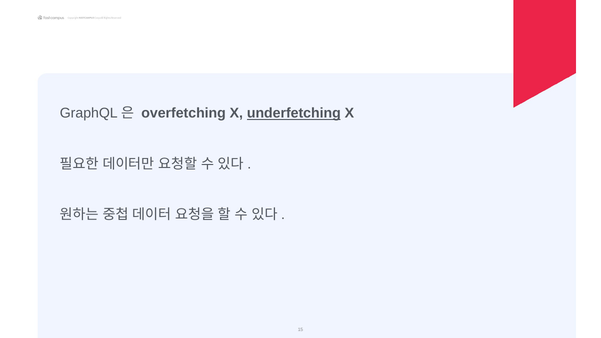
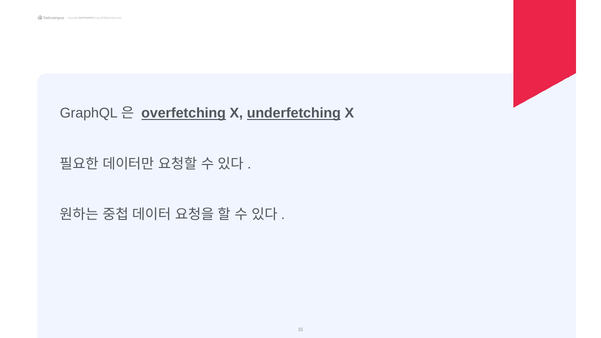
overfetching underline: none -> present
